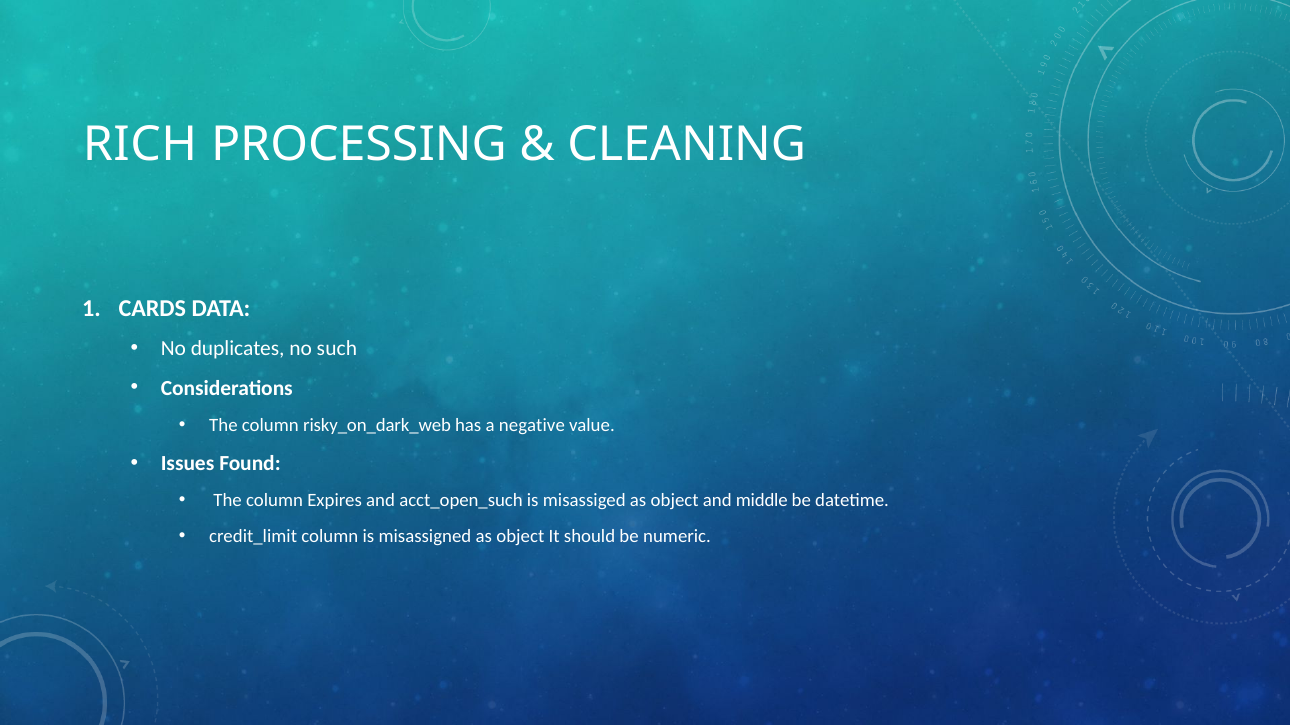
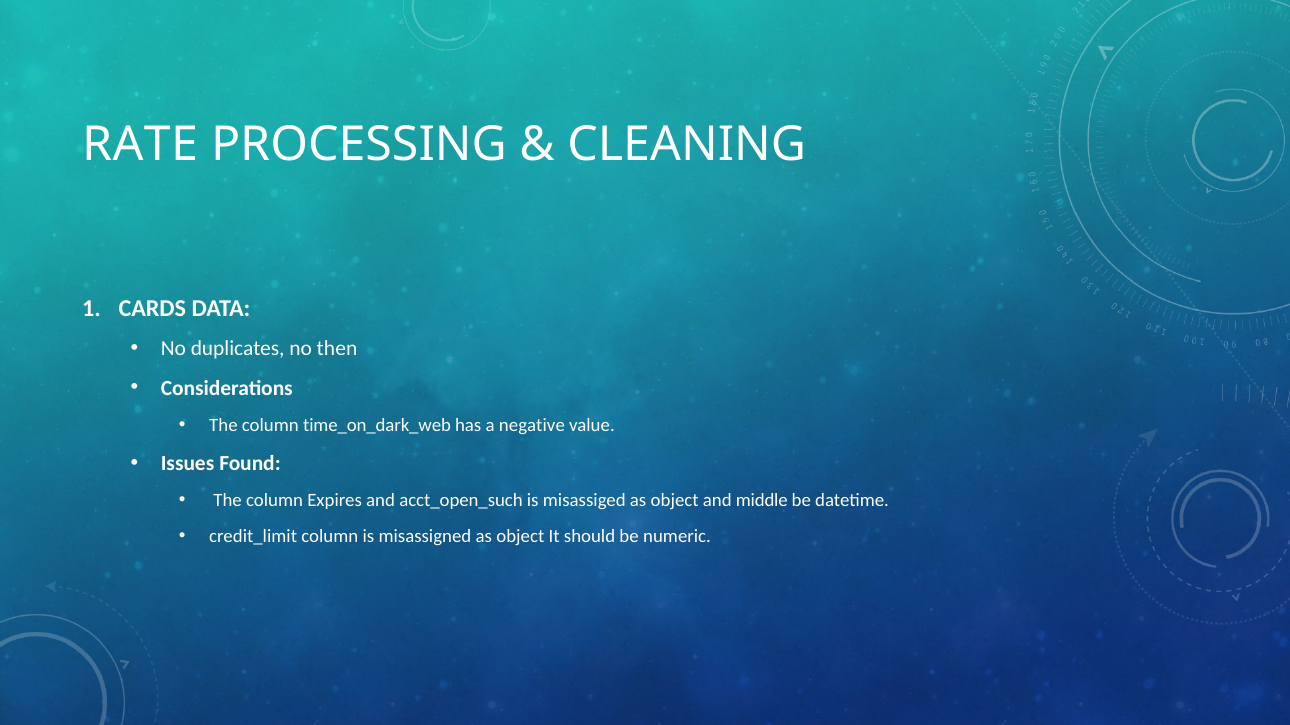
RICH: RICH -> RATE
such: such -> then
risky_on_dark_web: risky_on_dark_web -> time_on_dark_web
